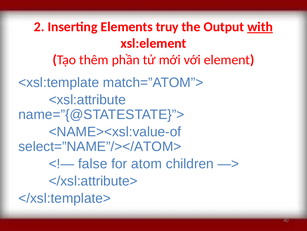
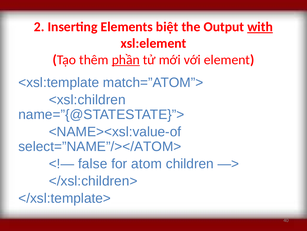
truy: truy -> biệt
phần underline: none -> present
<xsl:attribute: <xsl:attribute -> <xsl:children
</xsl:attribute>: </xsl:attribute> -> </xsl:children>
